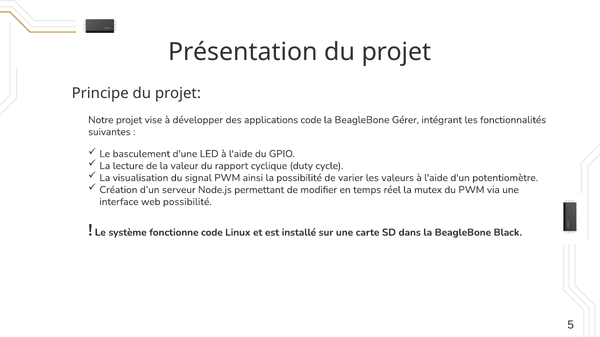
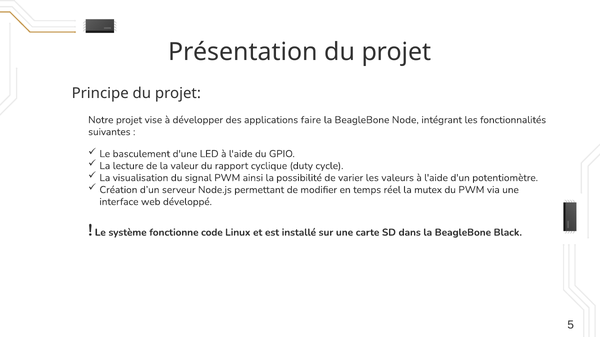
applications code: code -> faire
Gérer: Gérer -> Node
web possibilité: possibilité -> développé
